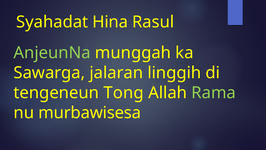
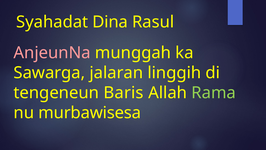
Hina: Hina -> Dina
AnjeunNa colour: light green -> pink
Tong: Tong -> Baris
